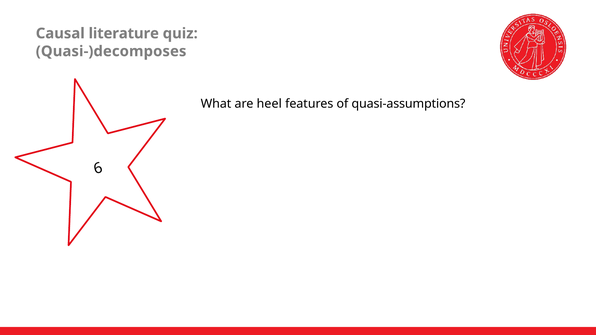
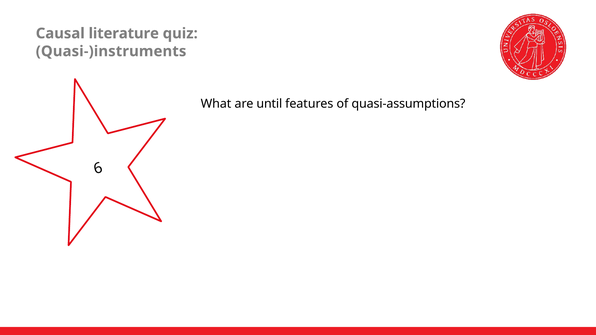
Quasi-)decomposes: Quasi-)decomposes -> Quasi-)instruments
heel: heel -> until
